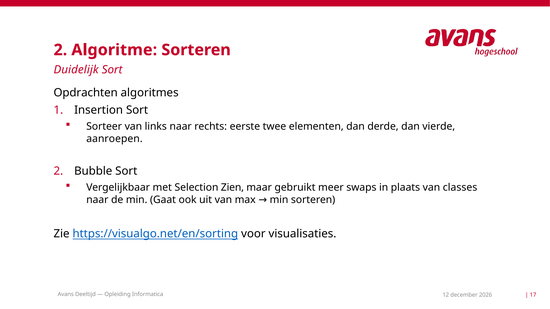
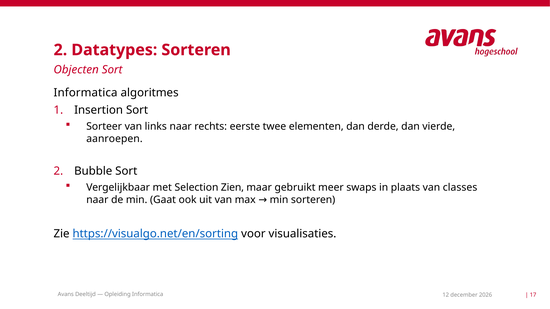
Algoritme: Algoritme -> Datatypes
Duidelijk: Duidelijk -> Objecten
Opdrachten at (86, 93): Opdrachten -> Informatica
